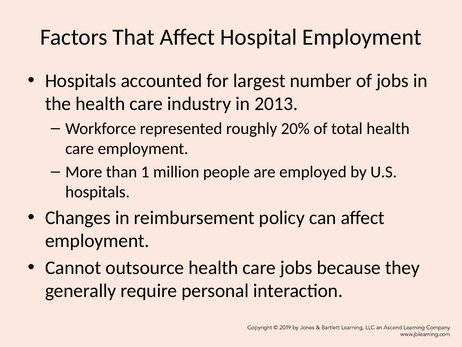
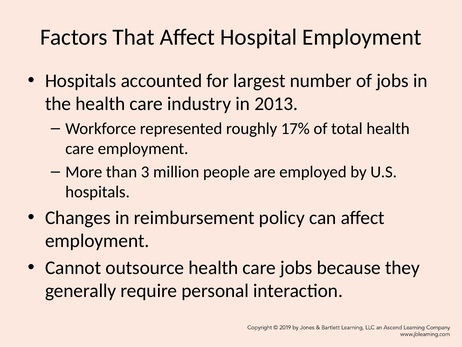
20%: 20% -> 17%
1: 1 -> 3
